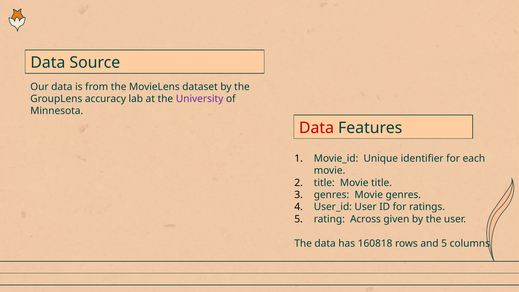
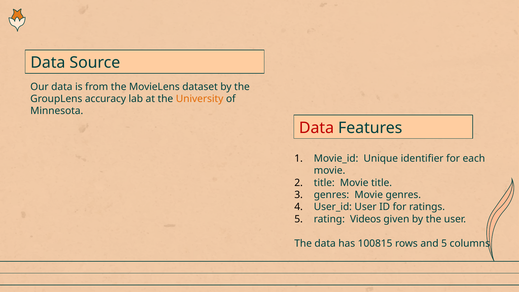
University colour: purple -> orange
Across: Across -> Videos
160818: 160818 -> 100815
